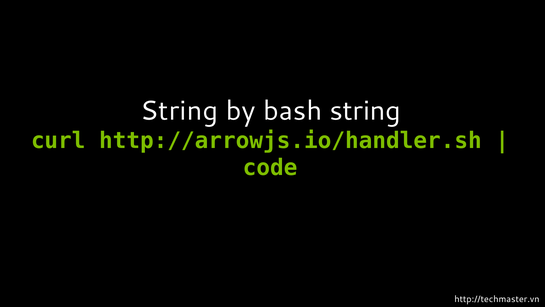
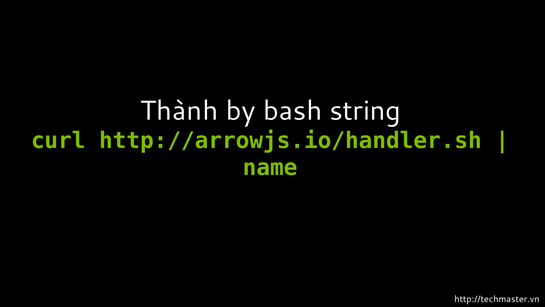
String at (179, 111): String -> Thành
code: code -> name
